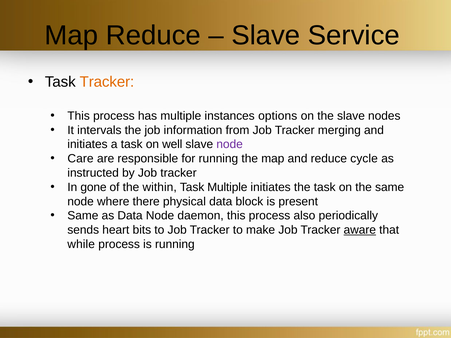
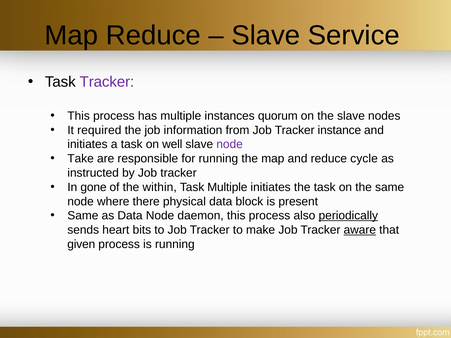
Tracker at (107, 82) colour: orange -> purple
options: options -> quorum
intervals: intervals -> required
merging: merging -> instance
Care: Care -> Take
periodically underline: none -> present
while: while -> given
